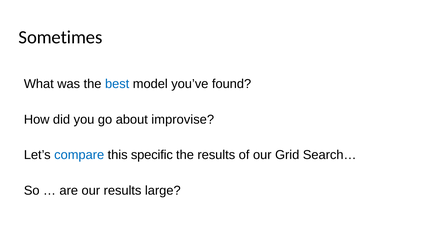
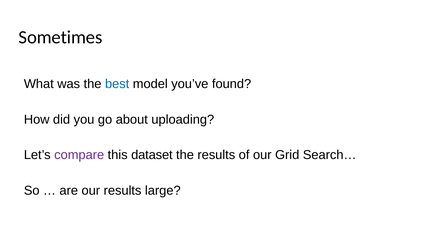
improvise: improvise -> uploading
compare colour: blue -> purple
specific: specific -> dataset
